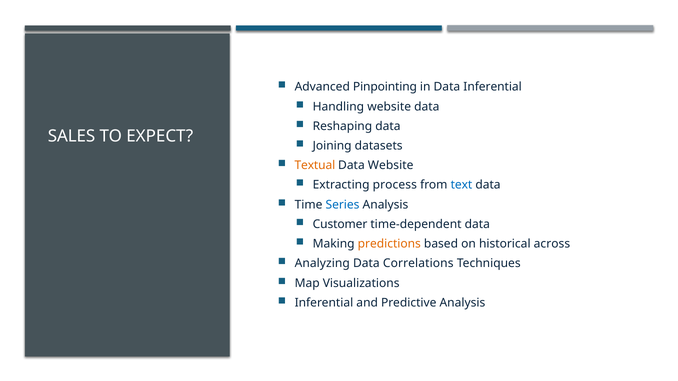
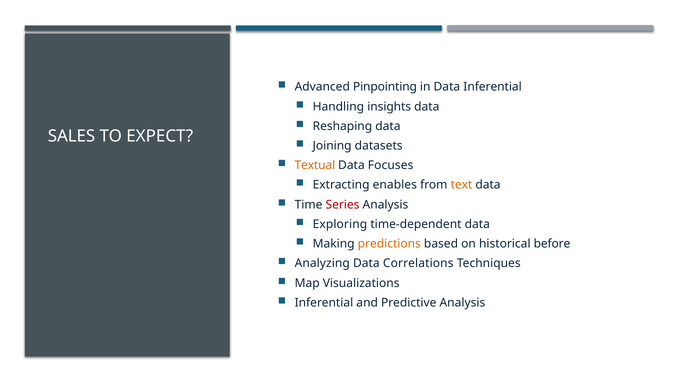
Handling website: website -> insights
Data Website: Website -> Focuses
process: process -> enables
text colour: blue -> orange
Series colour: blue -> red
Customer: Customer -> Exploring
across: across -> before
